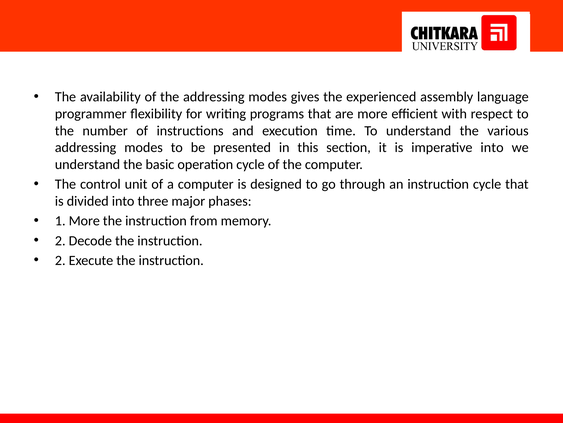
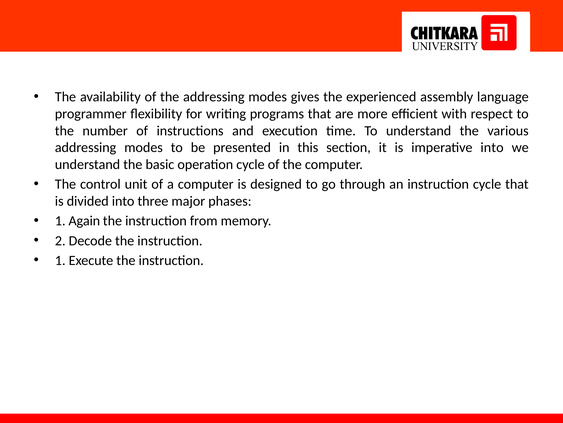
1 More: More -> Again
2 at (60, 260): 2 -> 1
